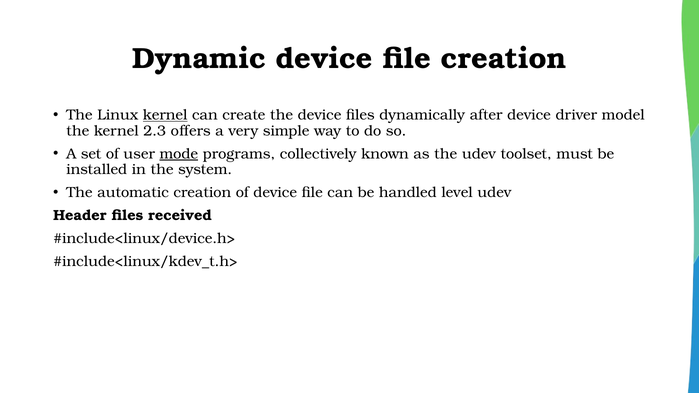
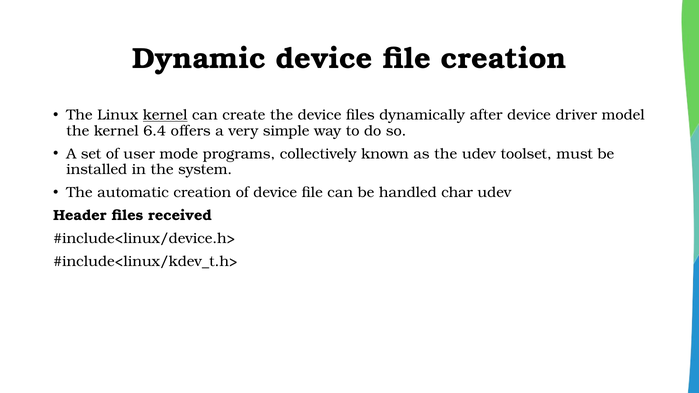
2.3: 2.3 -> 6.4
mode underline: present -> none
level: level -> char
